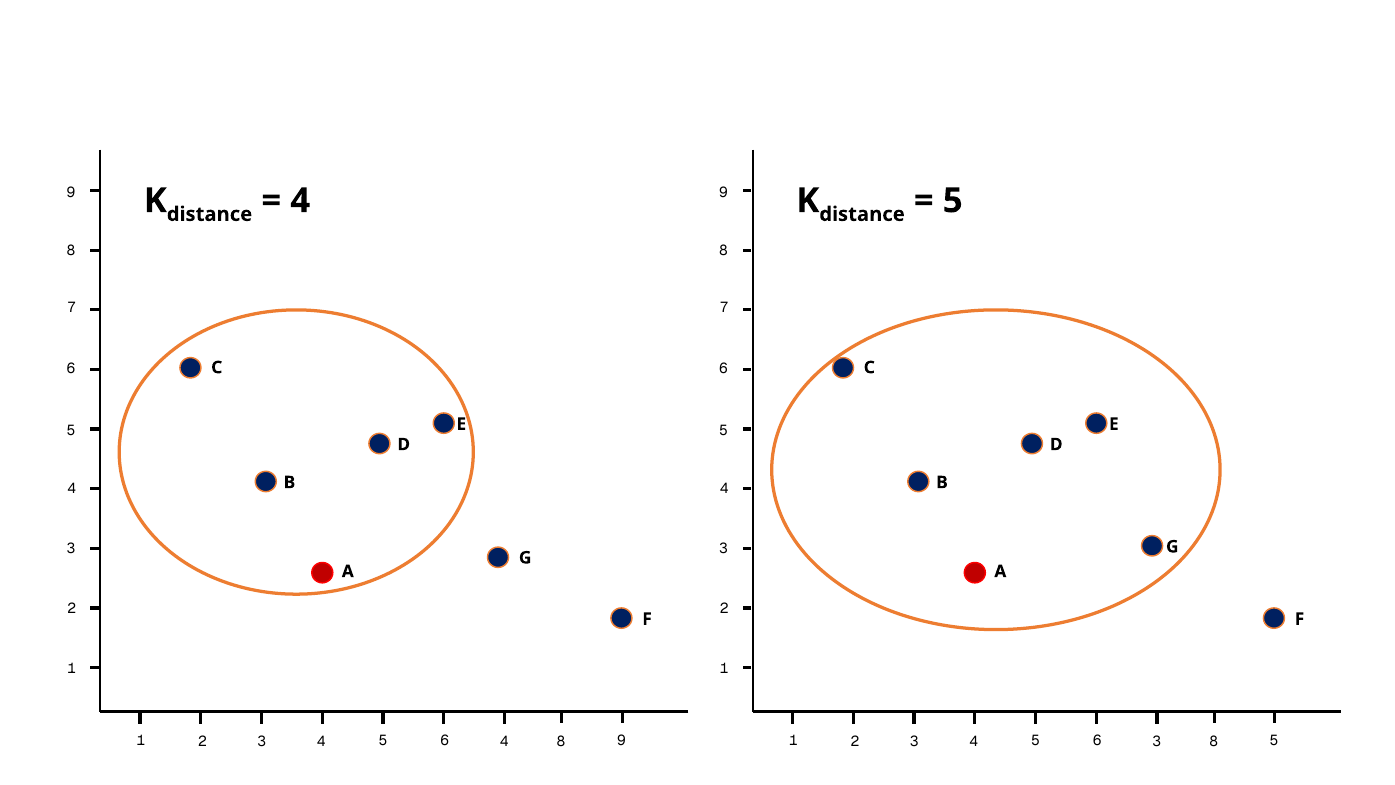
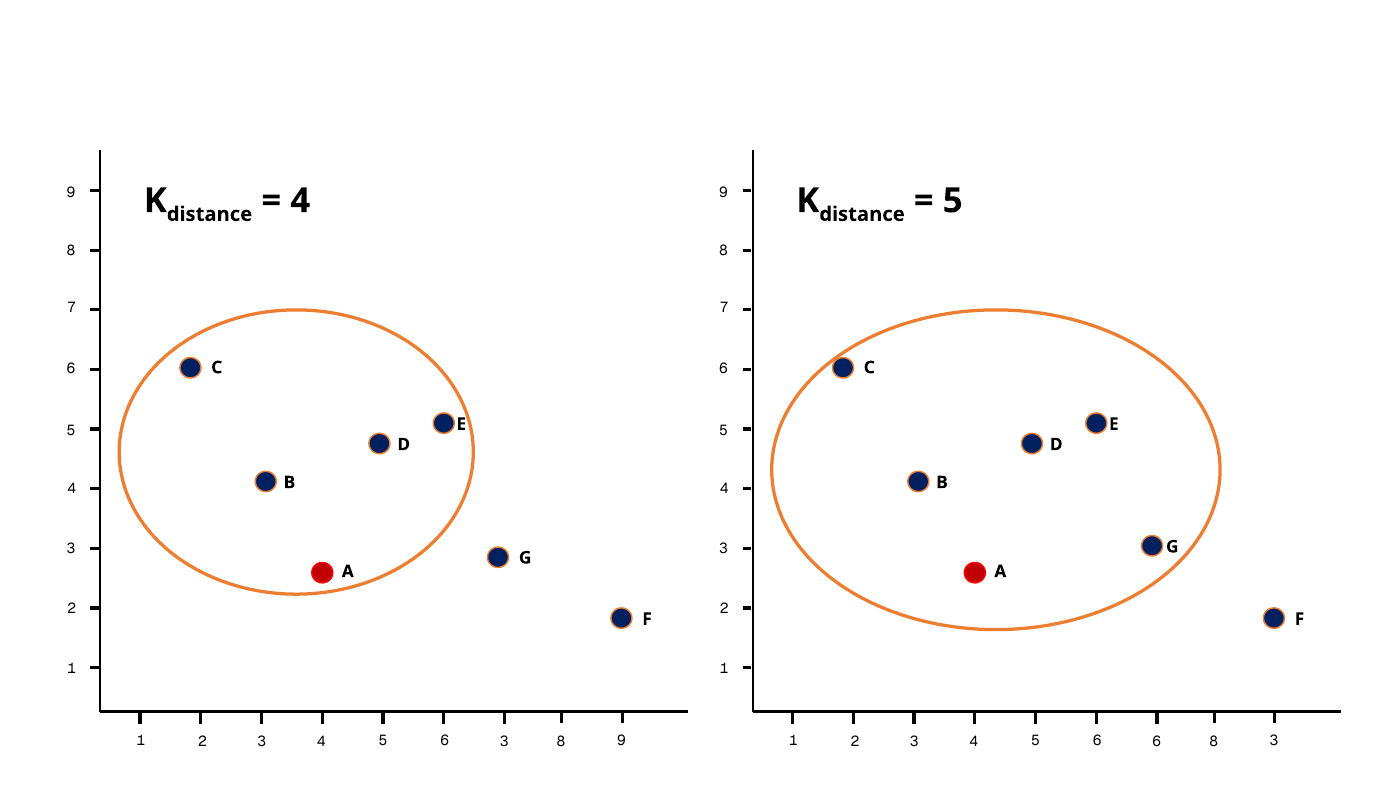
6 4: 4 -> 3
6 3: 3 -> 6
8 5: 5 -> 3
